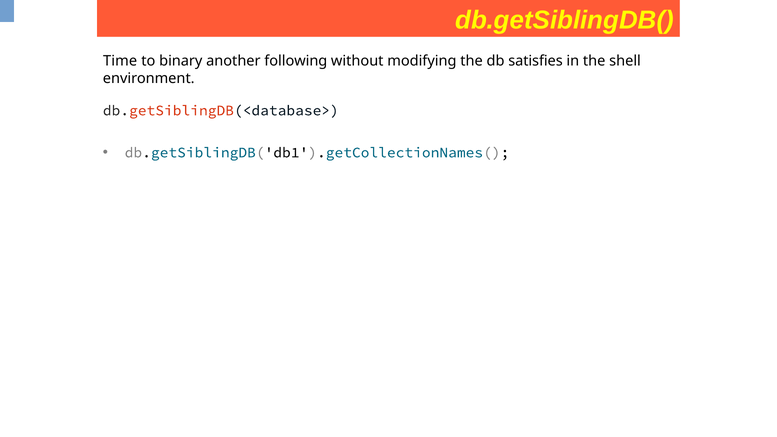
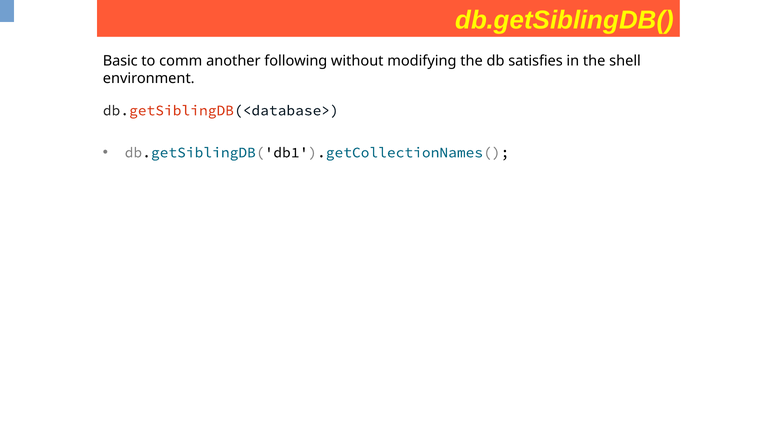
Time: Time -> Basic
binary: binary -> comm
